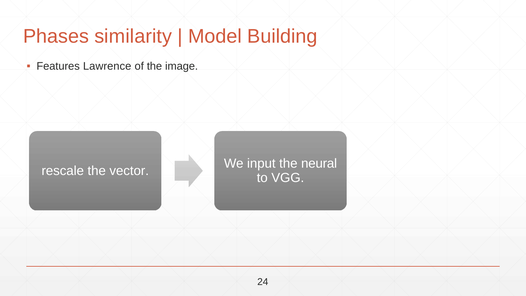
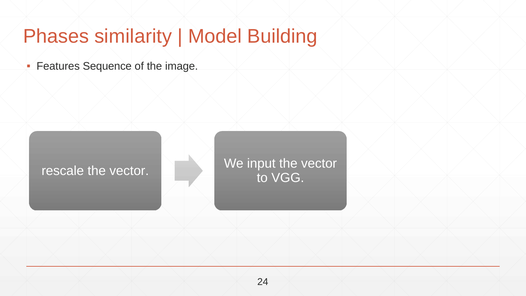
Lawrence: Lawrence -> Sequence
neural at (319, 164): neural -> vector
